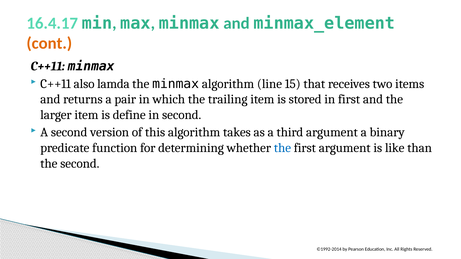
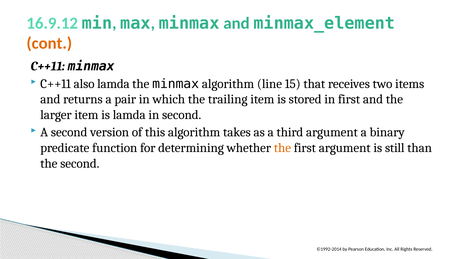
16.4.17: 16.4.17 -> 16.9.12
is define: define -> lamda
the at (282, 148) colour: blue -> orange
like: like -> still
